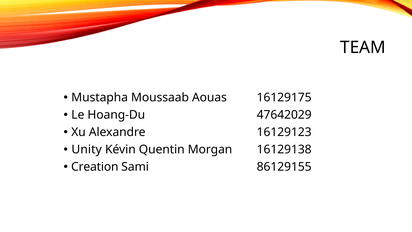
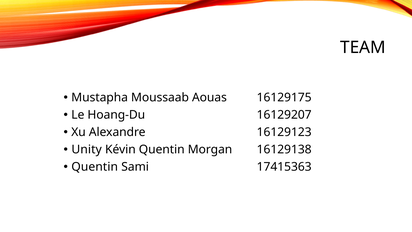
47642029: 47642029 -> 16129207
Creation at (95, 167): Creation -> Quentin
86129155: 86129155 -> 17415363
